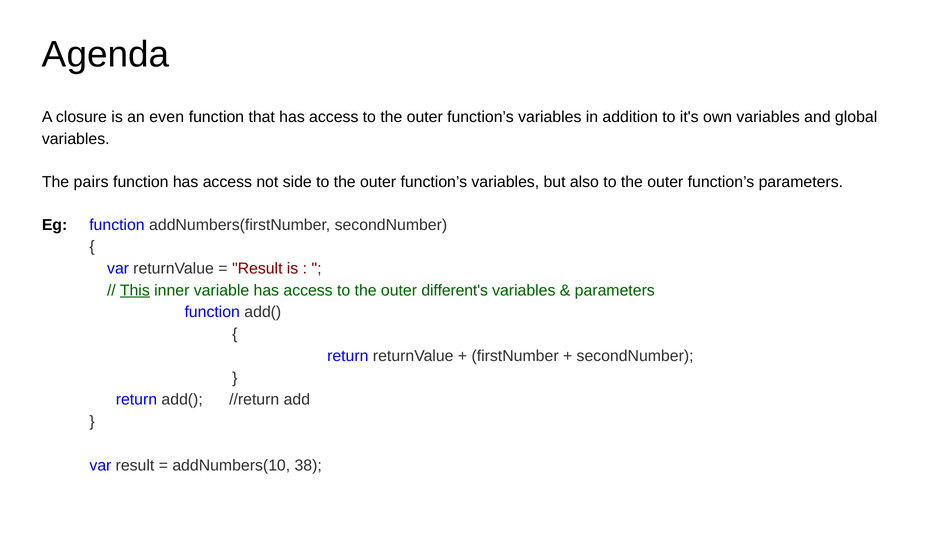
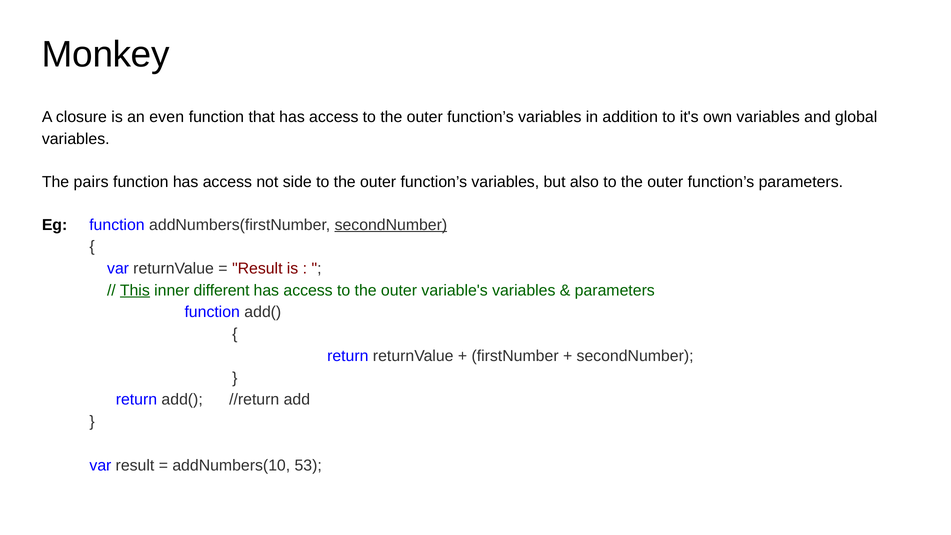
Agenda: Agenda -> Monkey
secondNumber at (391, 225) underline: none -> present
variable: variable -> different
different's: different's -> variable's
38: 38 -> 53
